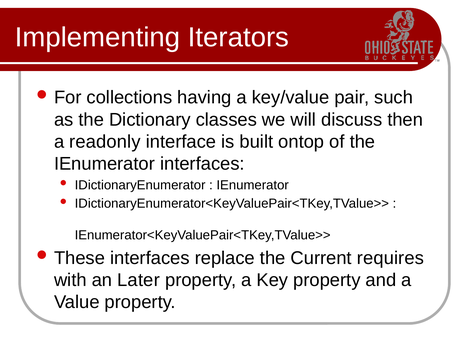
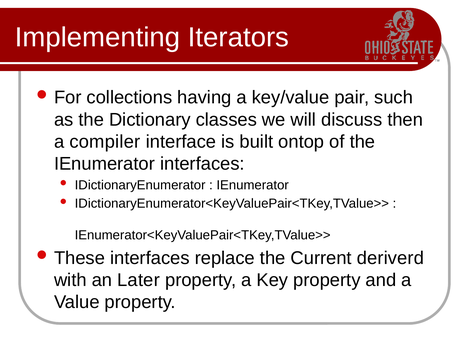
readonly: readonly -> compiler
requires: requires -> deriverd
